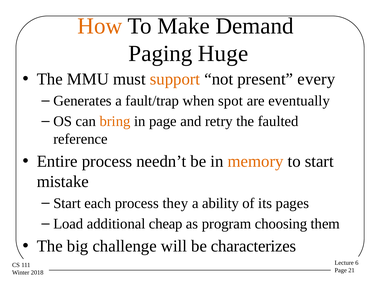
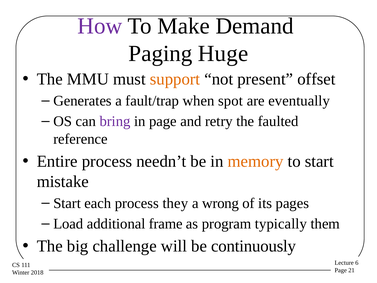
How colour: orange -> purple
every: every -> offset
bring colour: orange -> purple
ability: ability -> wrong
cheap: cheap -> frame
choosing: choosing -> typically
characterizes: characterizes -> continuously
